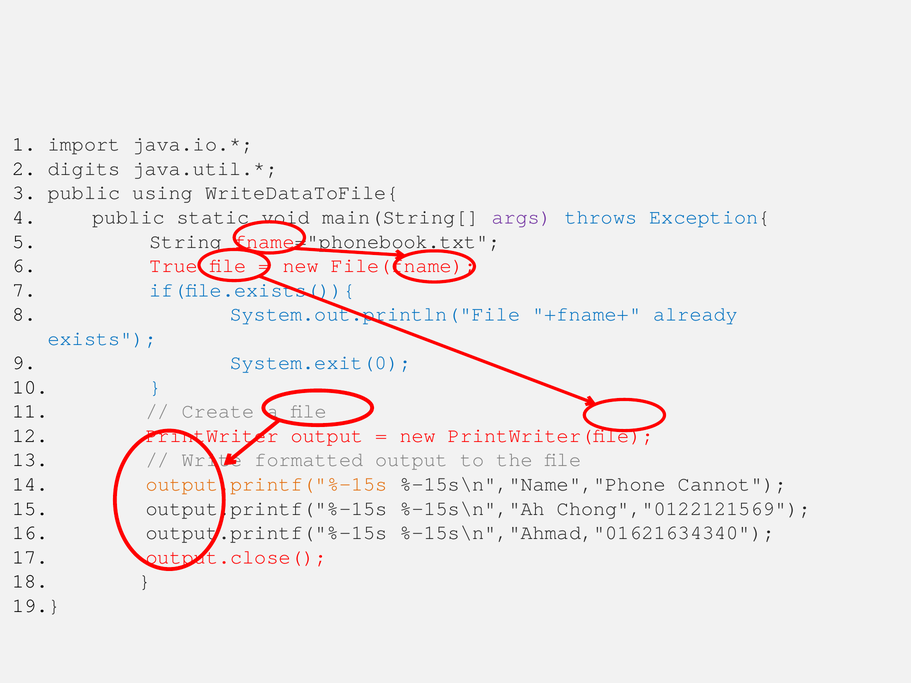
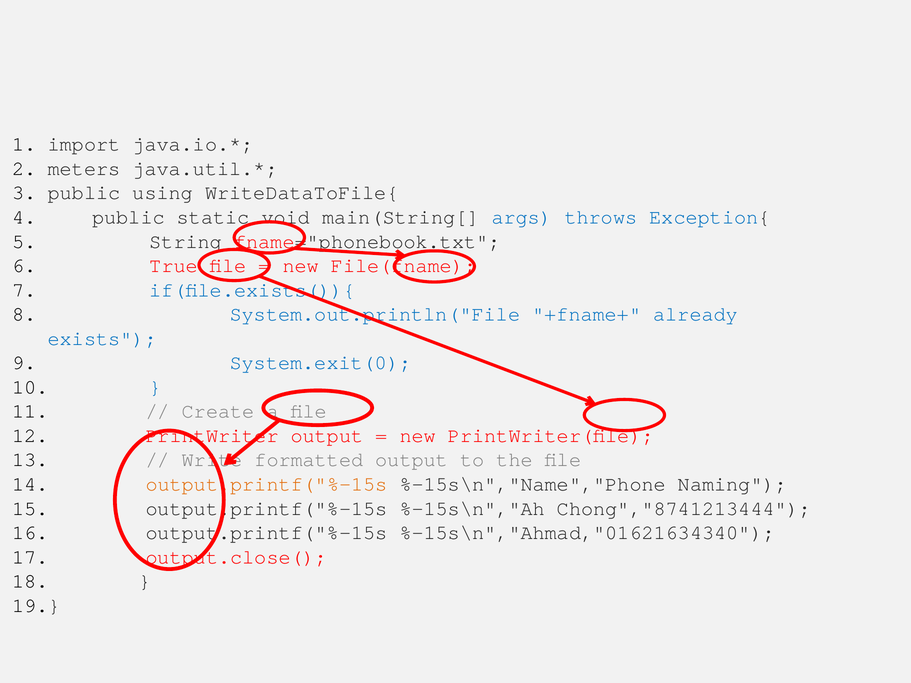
digits: digits -> meters
args colour: purple -> blue
Cannot: Cannot -> Naming
Chong","0122121569: Chong","0122121569 -> Chong","8741213444
